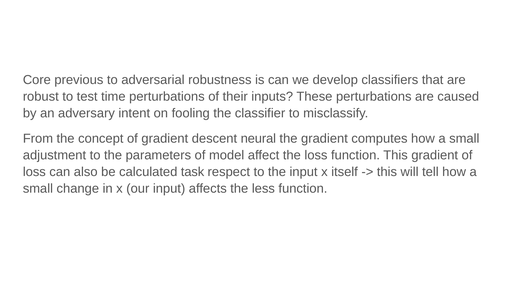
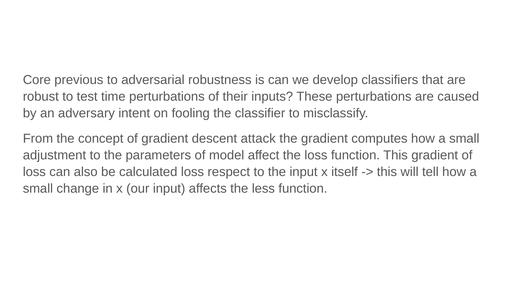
neural: neural -> attack
calculated task: task -> loss
